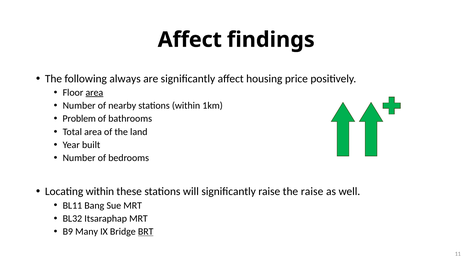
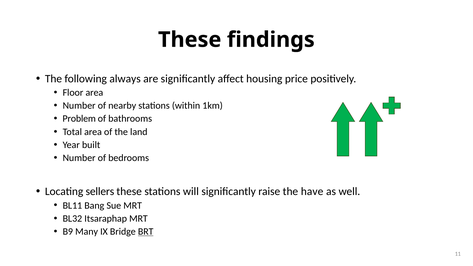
Affect at (190, 40): Affect -> These
area at (94, 93) underline: present -> none
Locating within: within -> sellers
the raise: raise -> have
